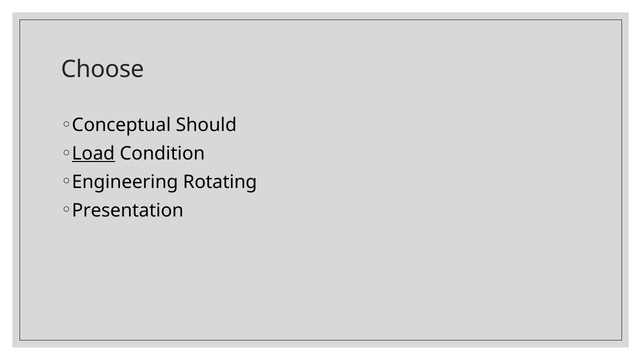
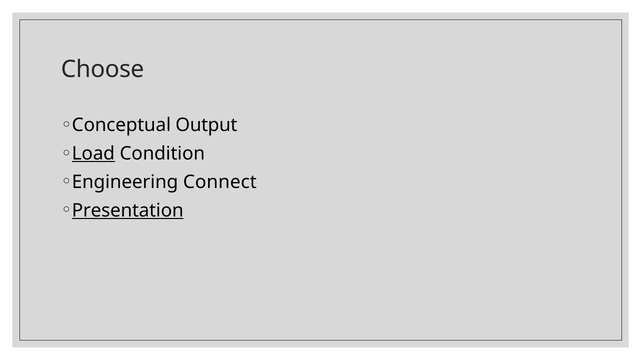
Should: Should -> Output
Rotating: Rotating -> Connect
Presentation underline: none -> present
